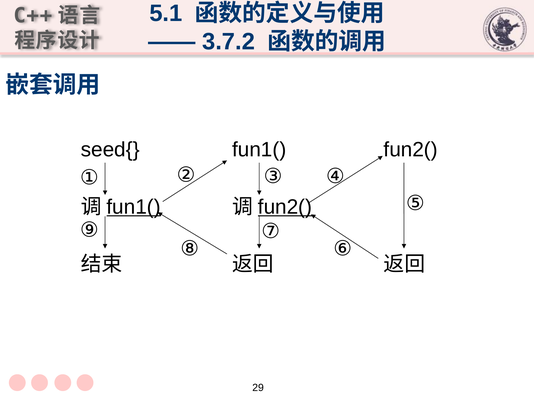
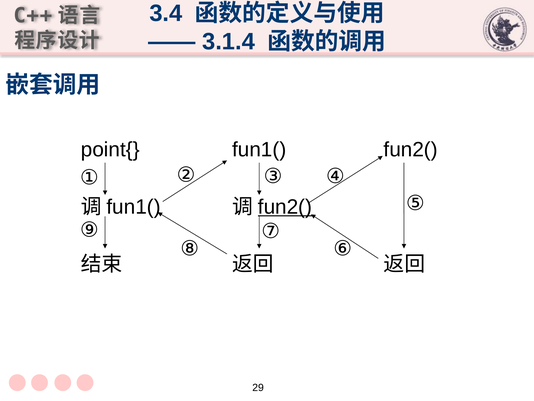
5.1: 5.1 -> 3.4
3.7.2: 3.7.2 -> 3.1.4
seed{: seed{ -> point{
fun1( at (134, 207) underline: present -> none
